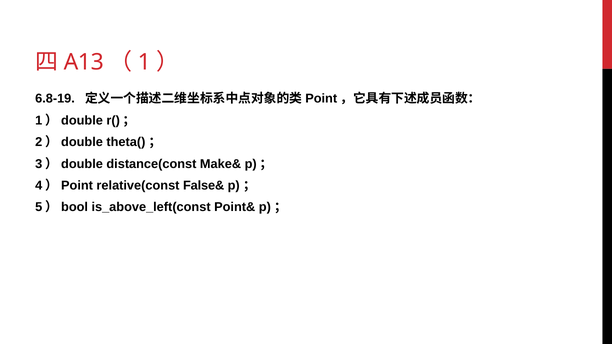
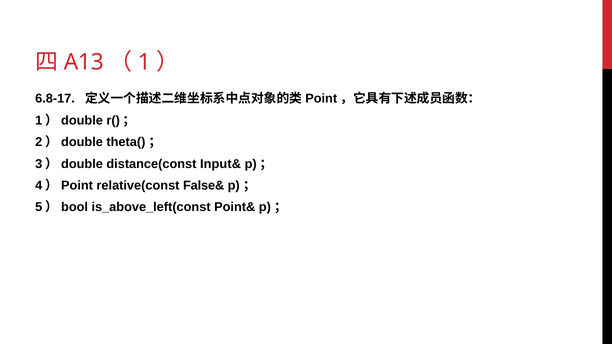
6.8-19: 6.8-19 -> 6.8-17
Make&: Make& -> Input&
